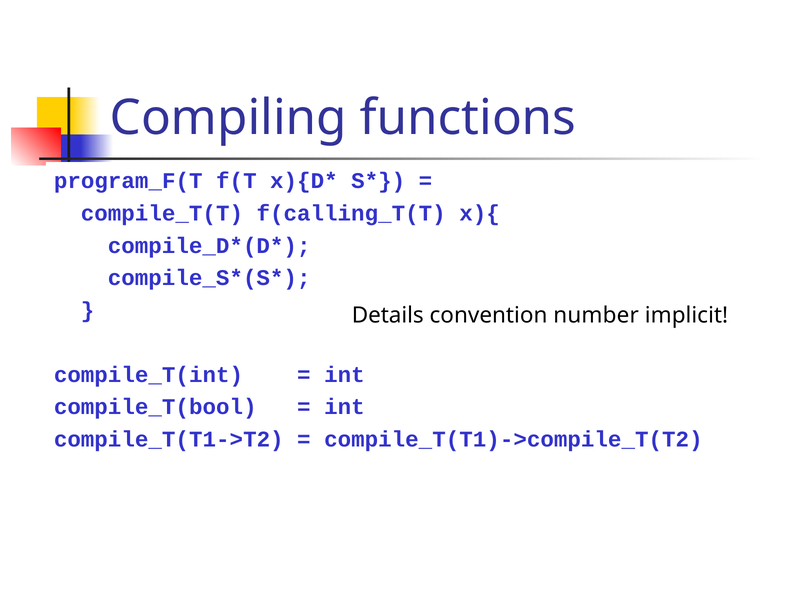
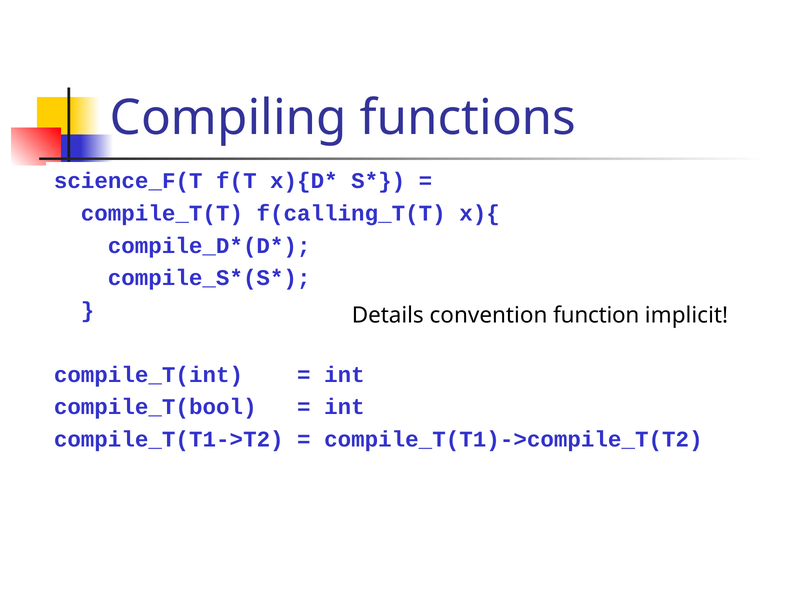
program_F(T: program_F(T -> science_F(T
number: number -> function
